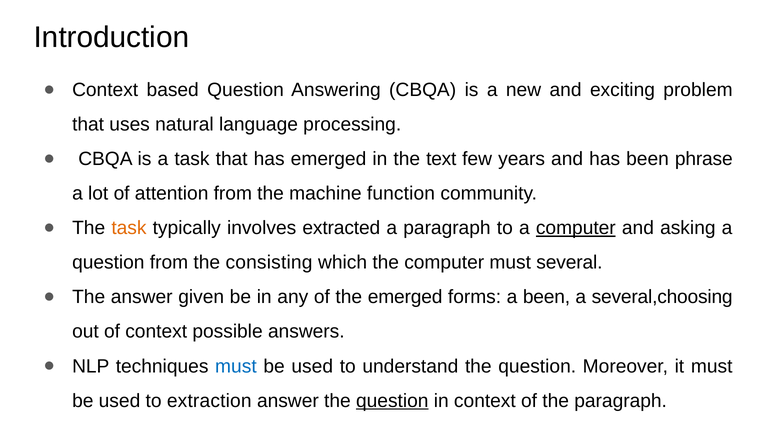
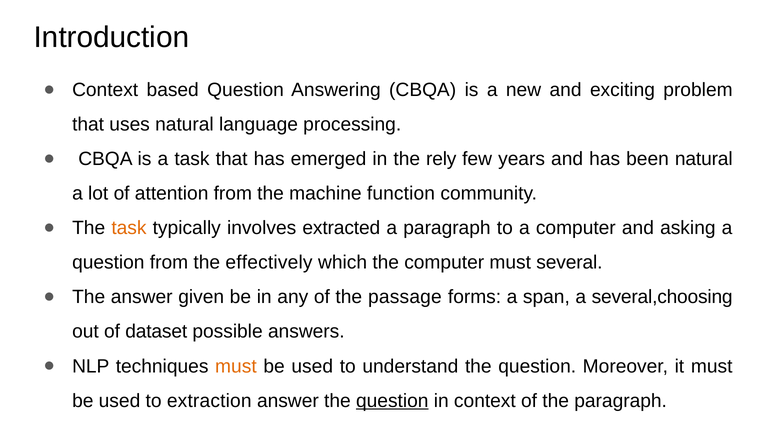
text: text -> rely
been phrase: phrase -> natural
computer at (576, 228) underline: present -> none
consisting: consisting -> effectively
the emerged: emerged -> passage
a been: been -> span
of context: context -> dataset
must at (236, 366) colour: blue -> orange
